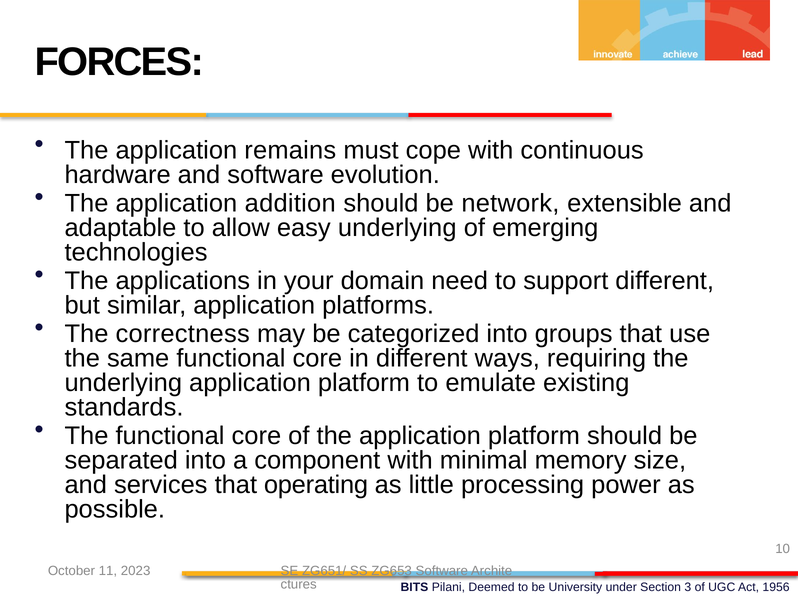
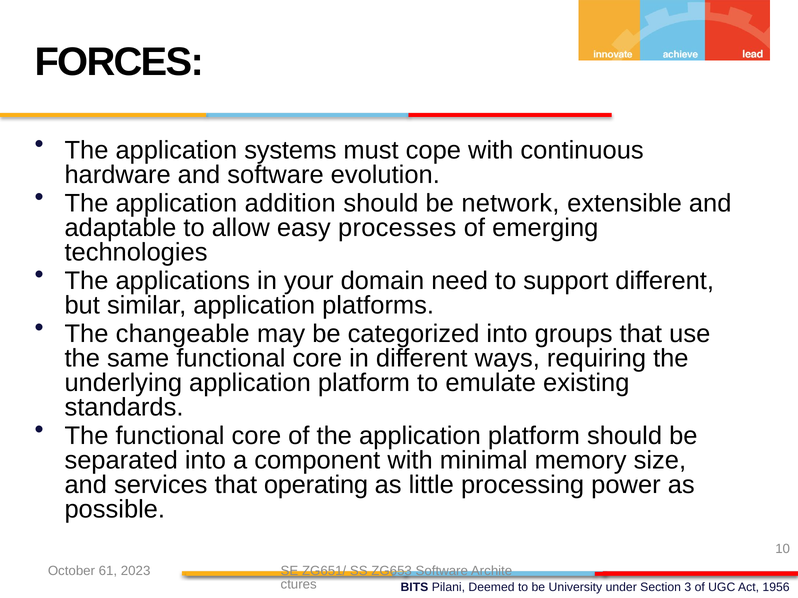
remains: remains -> systems
easy underlying: underlying -> processes
correctness: correctness -> changeable
11: 11 -> 61
